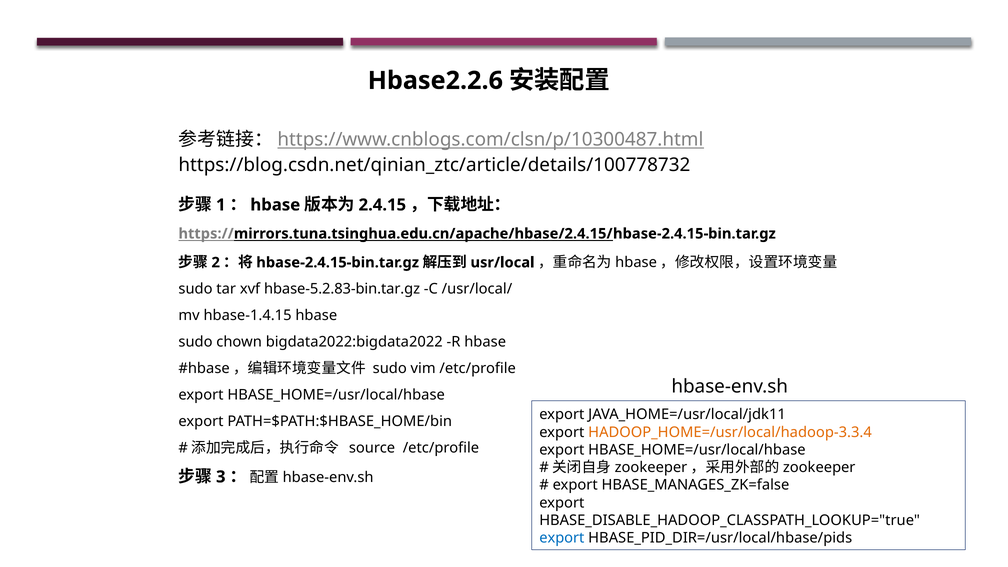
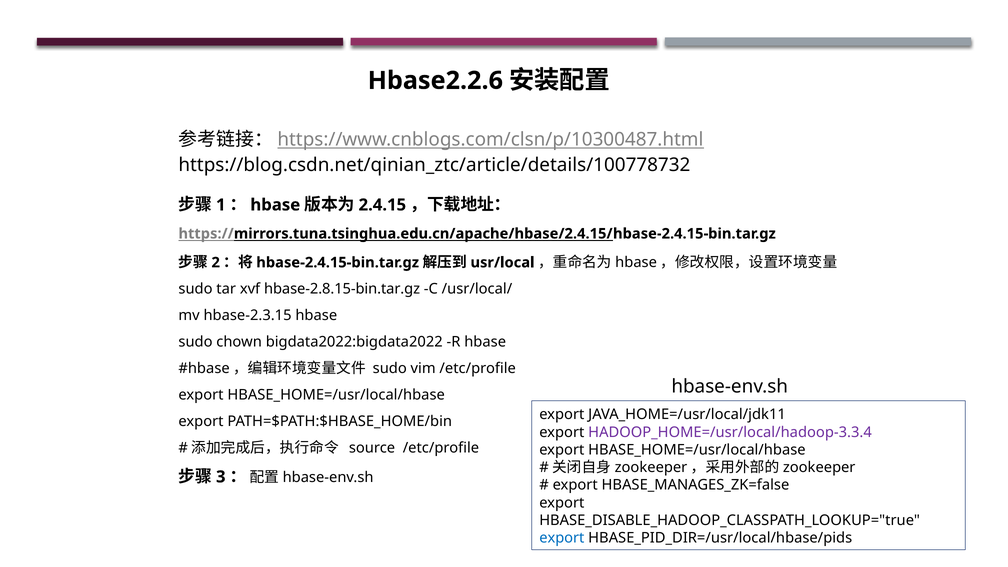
hbase-5.2.83-bin.tar.gz: hbase-5.2.83-bin.tar.gz -> hbase-2.8.15-bin.tar.gz
hbase-1.4.15: hbase-1.4.15 -> hbase-2.3.15
HADOOP_HOME=/usr/local/hadoop-3.3.4 colour: orange -> purple
